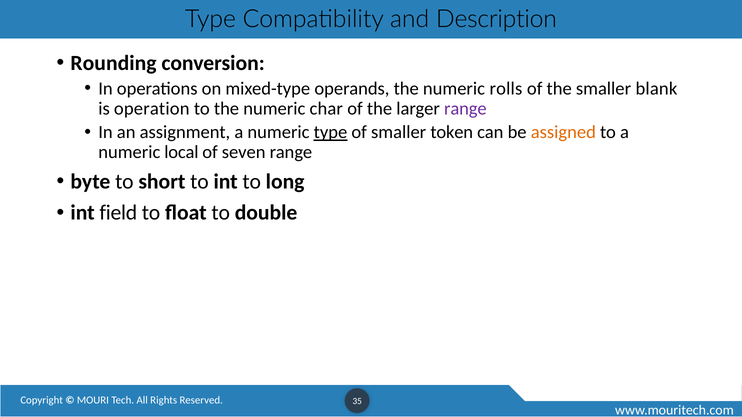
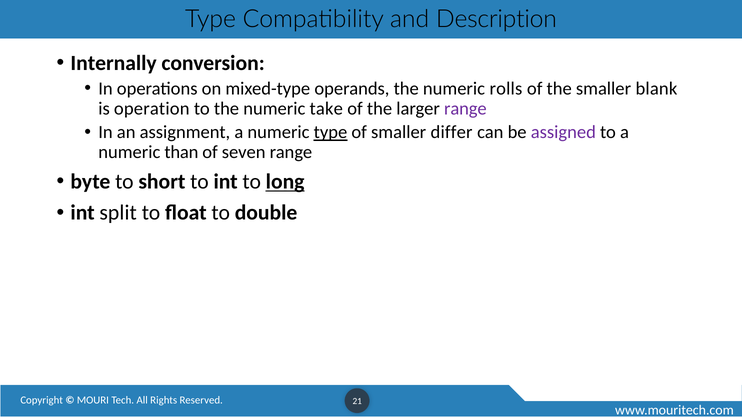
Rounding: Rounding -> Internally
char: char -> take
token: token -> differ
assigned colour: orange -> purple
local: local -> than
long underline: none -> present
field: field -> split
35: 35 -> 21
